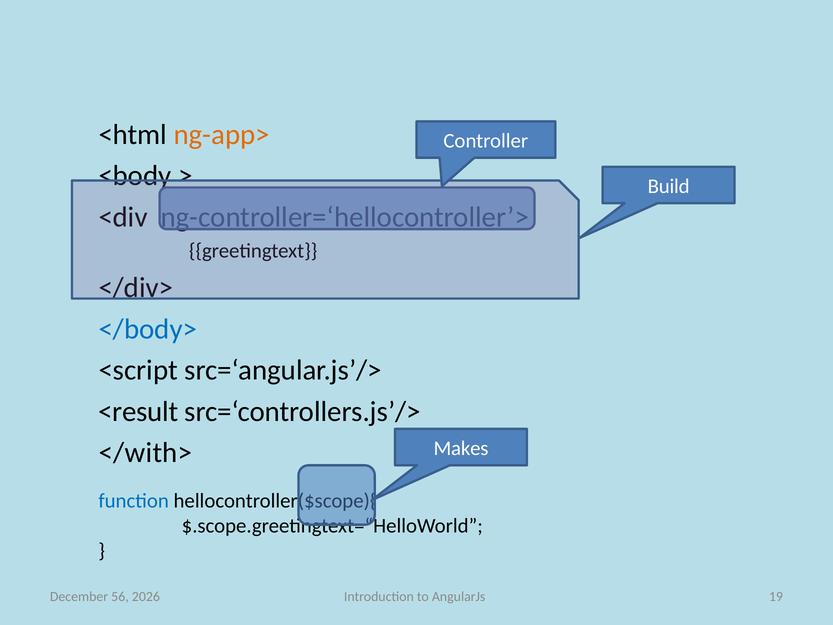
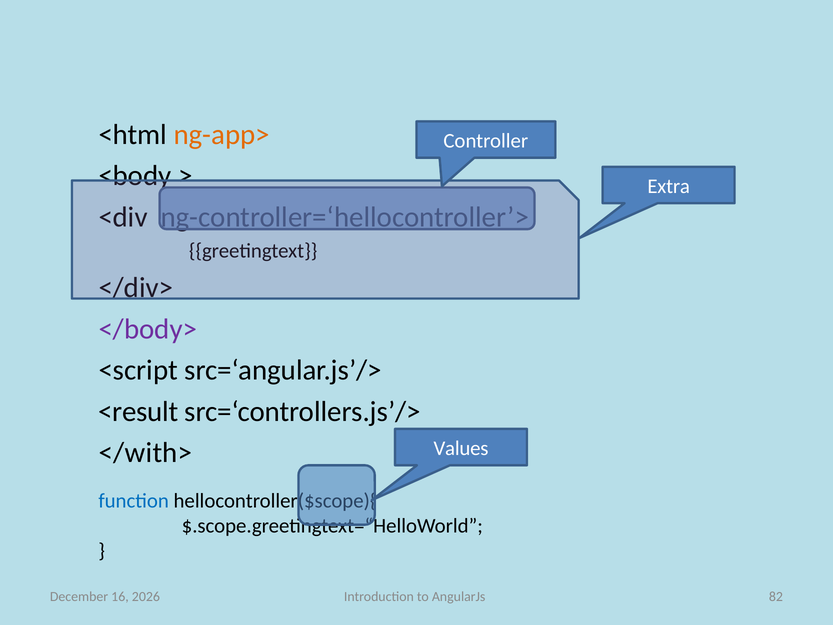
Build: Build -> Extra
</body> colour: blue -> purple
Makes: Makes -> Values
56: 56 -> 16
19: 19 -> 82
